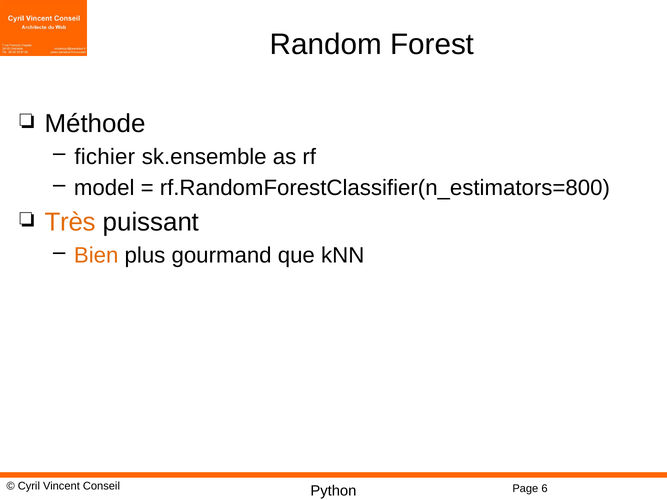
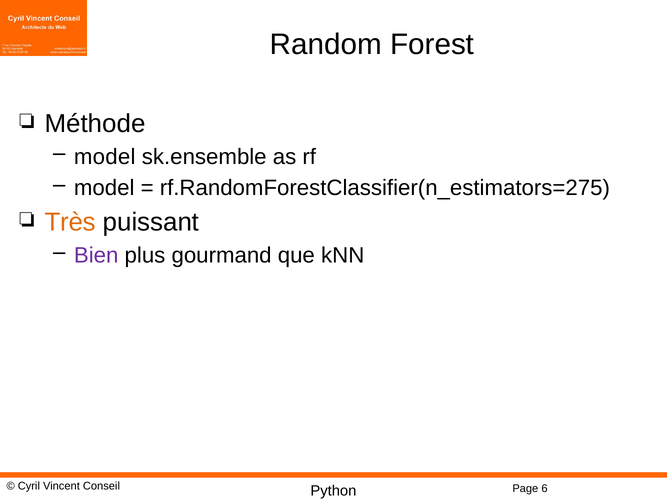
fichier at (105, 157): fichier -> model
rf.RandomForestClassifier(n_estimators=800: rf.RandomForestClassifier(n_estimators=800 -> rf.RandomForestClassifier(n_estimators=275
Bien colour: orange -> purple
